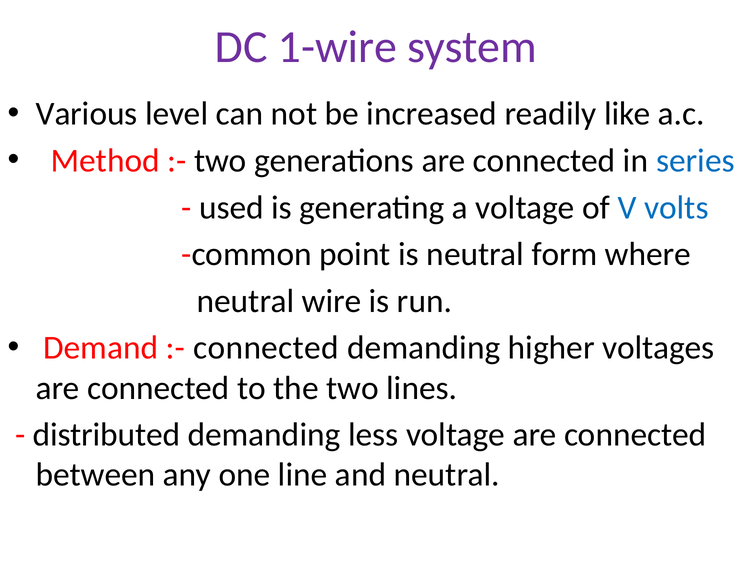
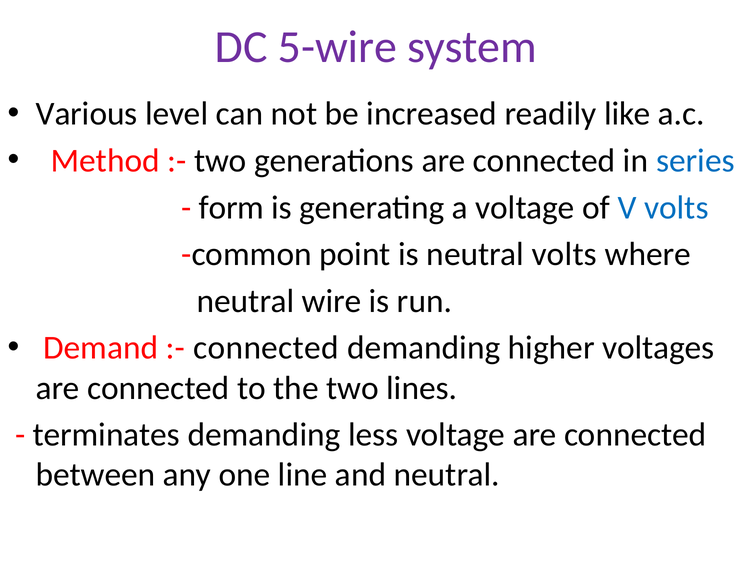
1-wire: 1-wire -> 5-wire
used: used -> form
neutral form: form -> volts
distributed: distributed -> terminates
